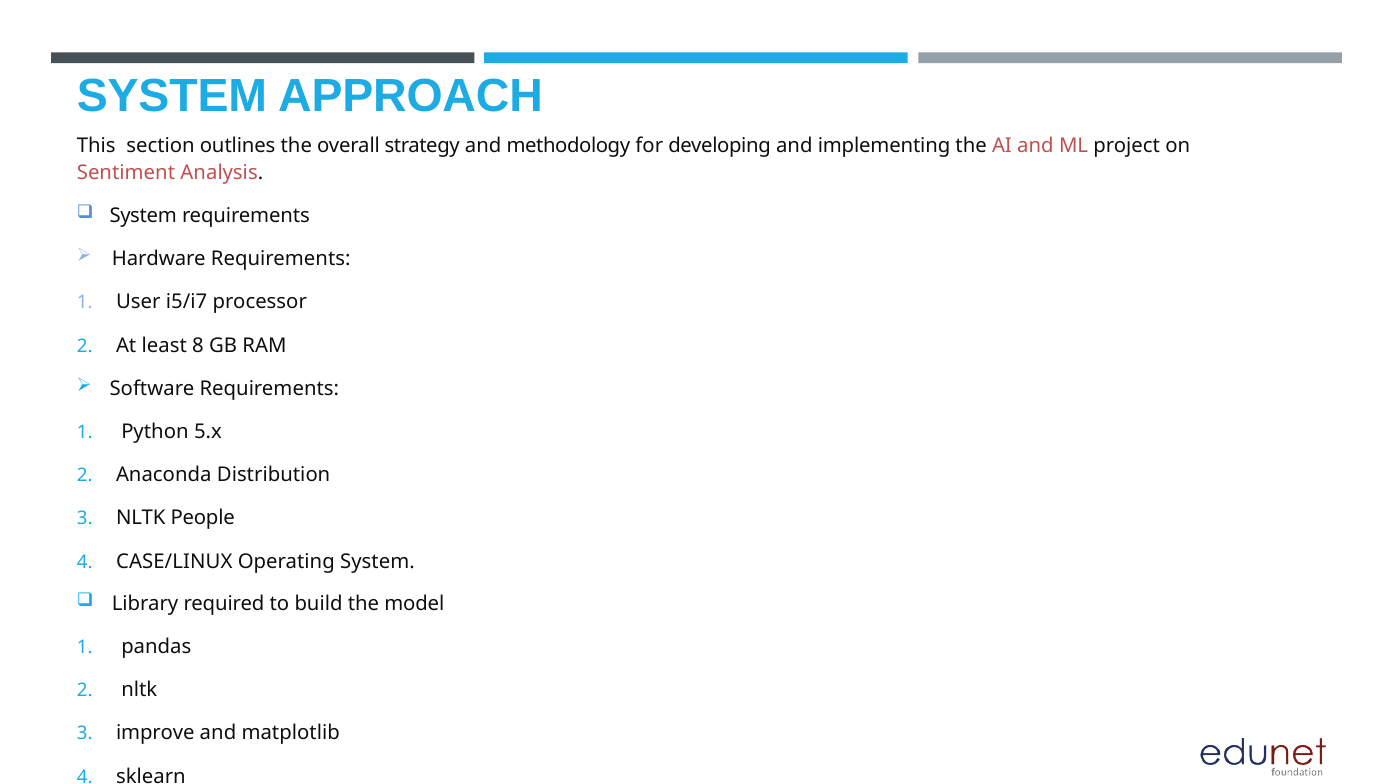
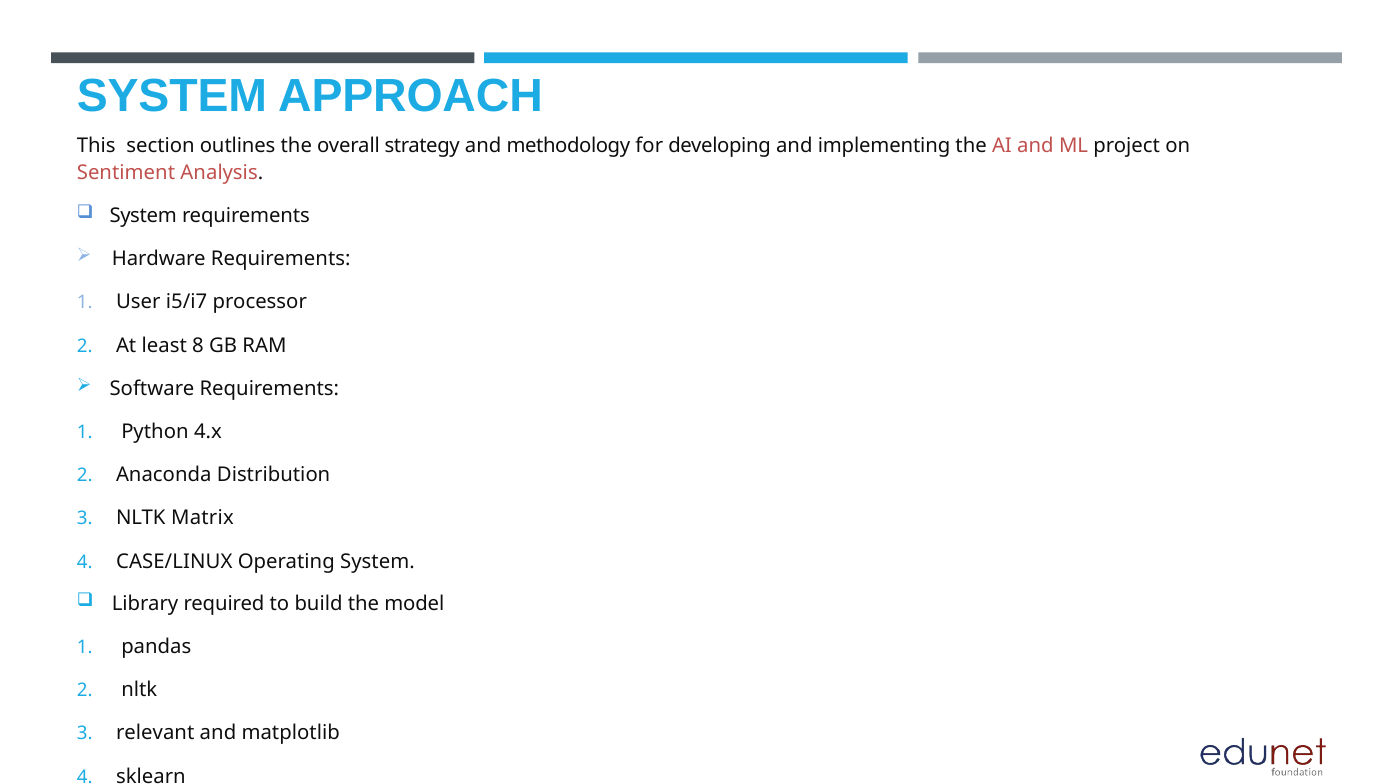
5.x: 5.x -> 4.x
People: People -> Matrix
improve: improve -> relevant
